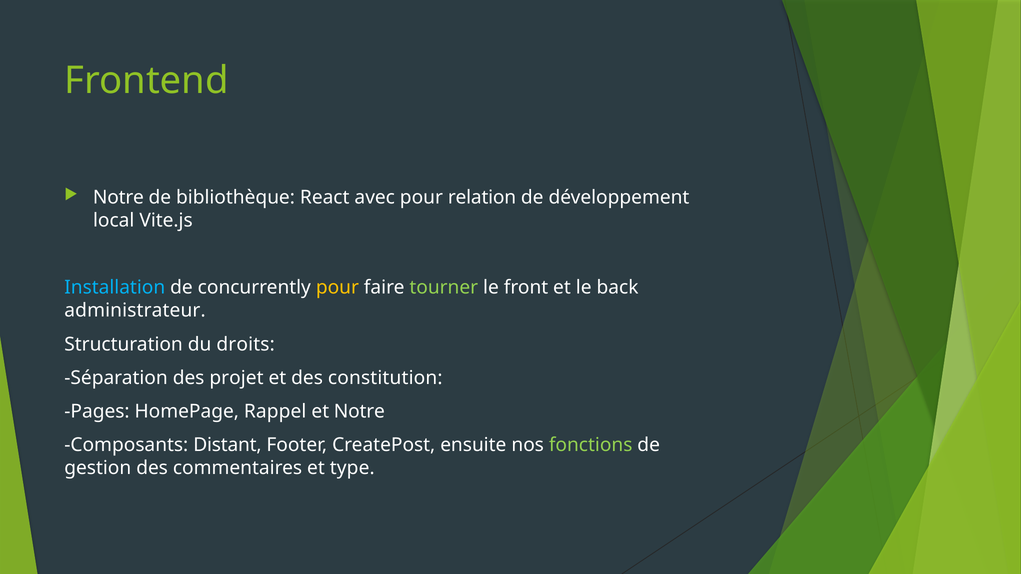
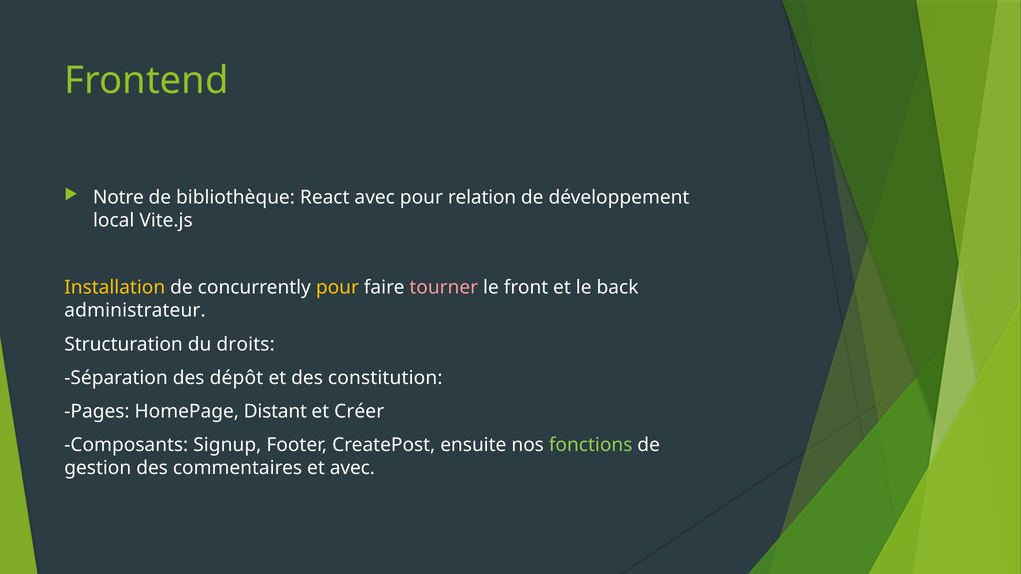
Installation colour: light blue -> yellow
tourner colour: light green -> pink
projet: projet -> dépôt
Rappel: Rappel -> Distant
et Notre: Notre -> Créer
Distant: Distant -> Signup
et type: type -> avec
